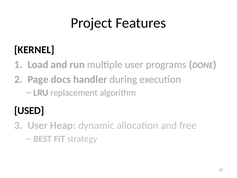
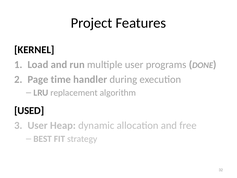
docs: docs -> time
